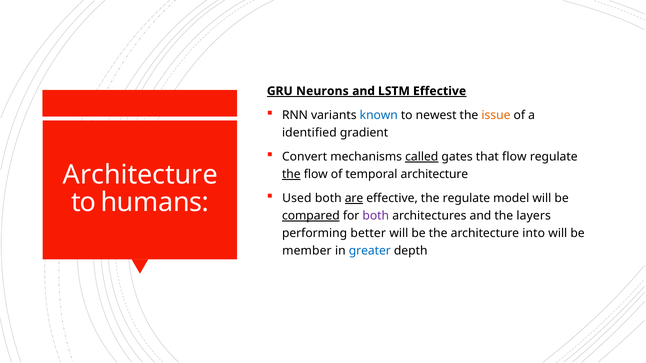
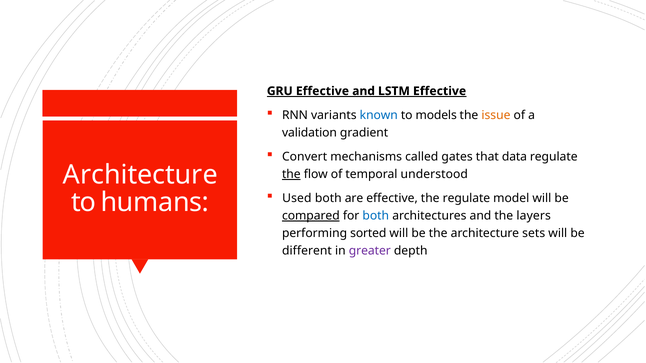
GRU Neurons: Neurons -> Effective
newest: newest -> models
identified: identified -> validation
called underline: present -> none
that flow: flow -> data
temporal architecture: architecture -> understood
are underline: present -> none
both at (376, 216) colour: purple -> blue
better: better -> sorted
into: into -> sets
member: member -> different
greater colour: blue -> purple
